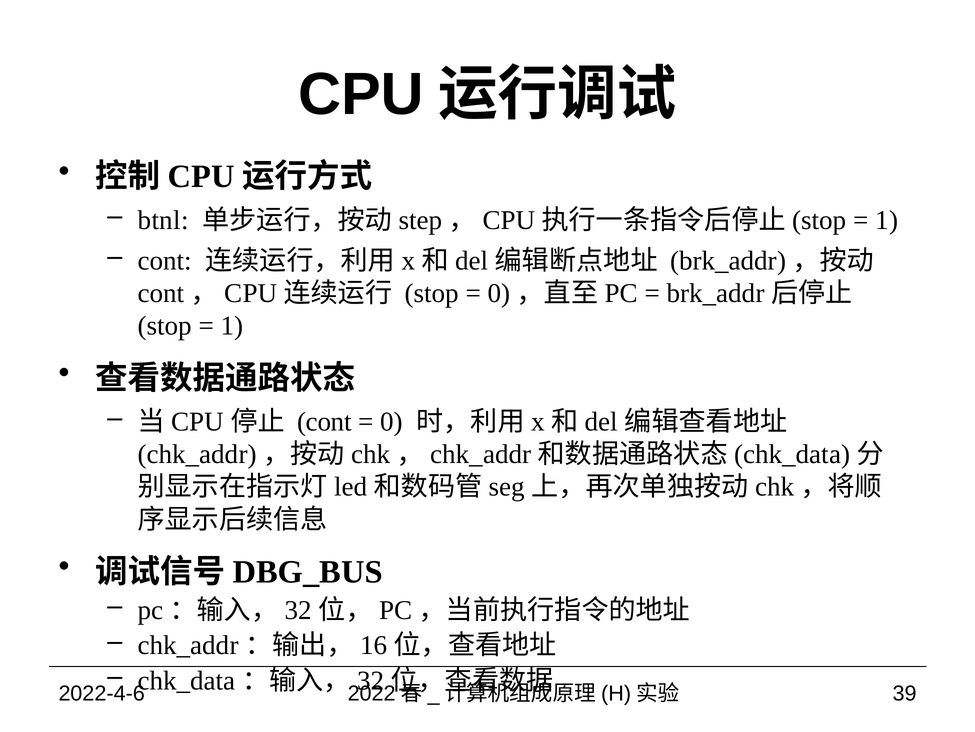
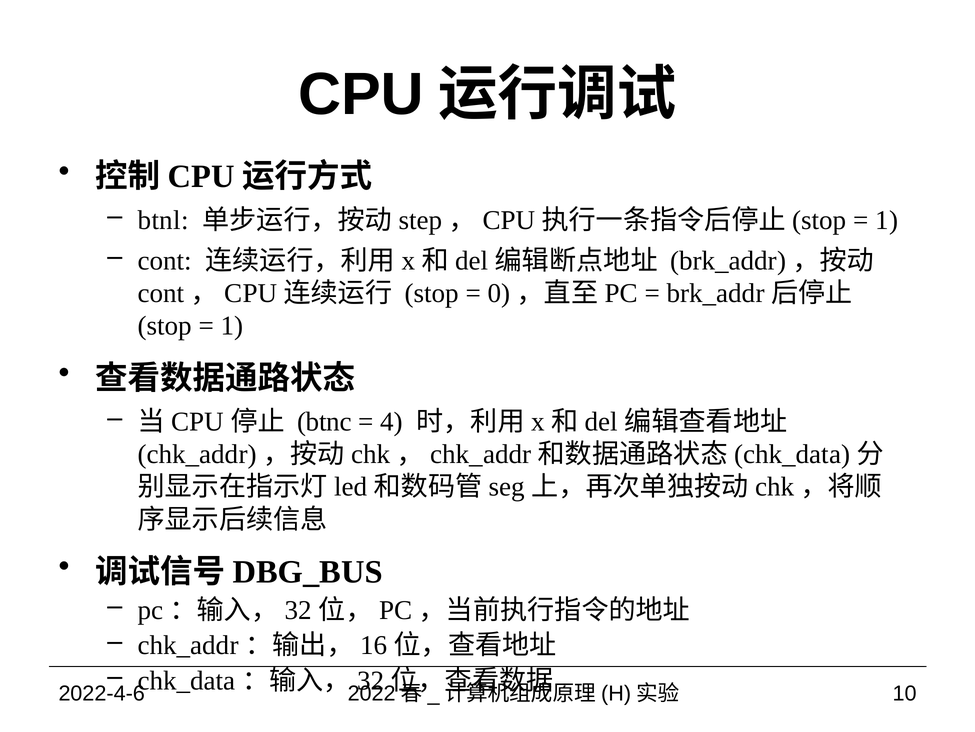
cont at (324, 422): cont -> btnc
0: 0 -> 4
39: 39 -> 10
